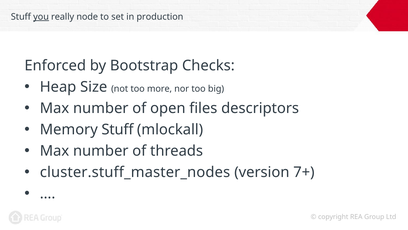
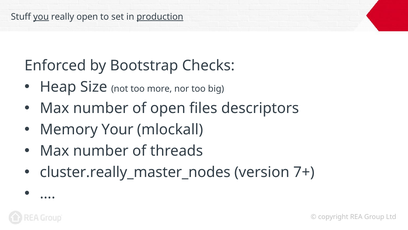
really node: node -> open
production underline: none -> present
Memory Stuff: Stuff -> Your
cluster.stuff_master_nodes: cluster.stuff_master_nodes -> cluster.really_master_nodes
